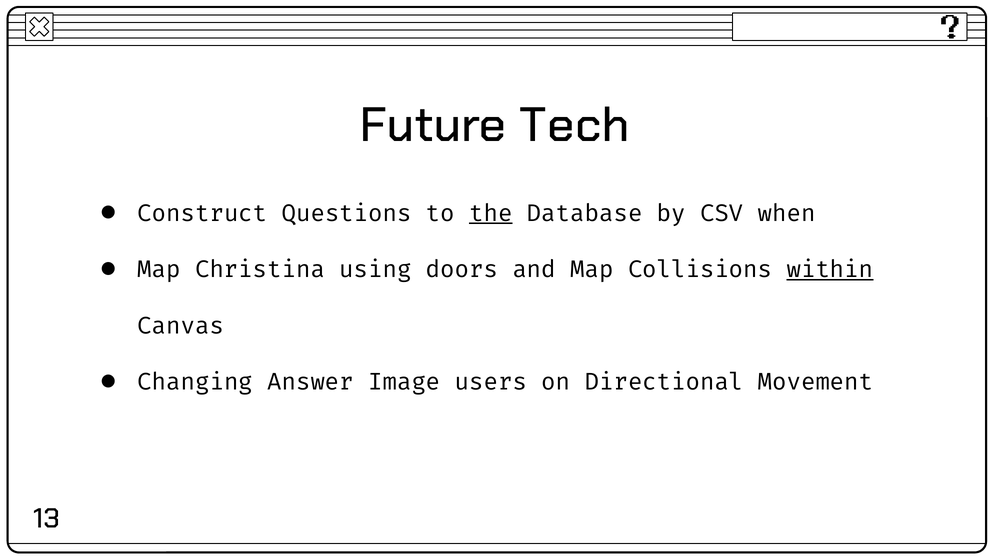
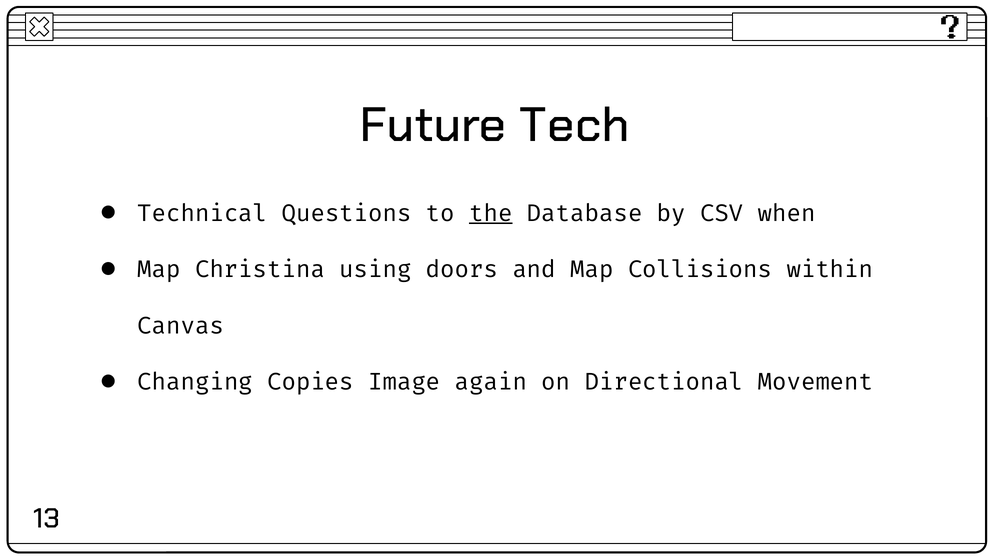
Construct: Construct -> Technical
within underline: present -> none
Answer: Answer -> Copies
users: users -> again
